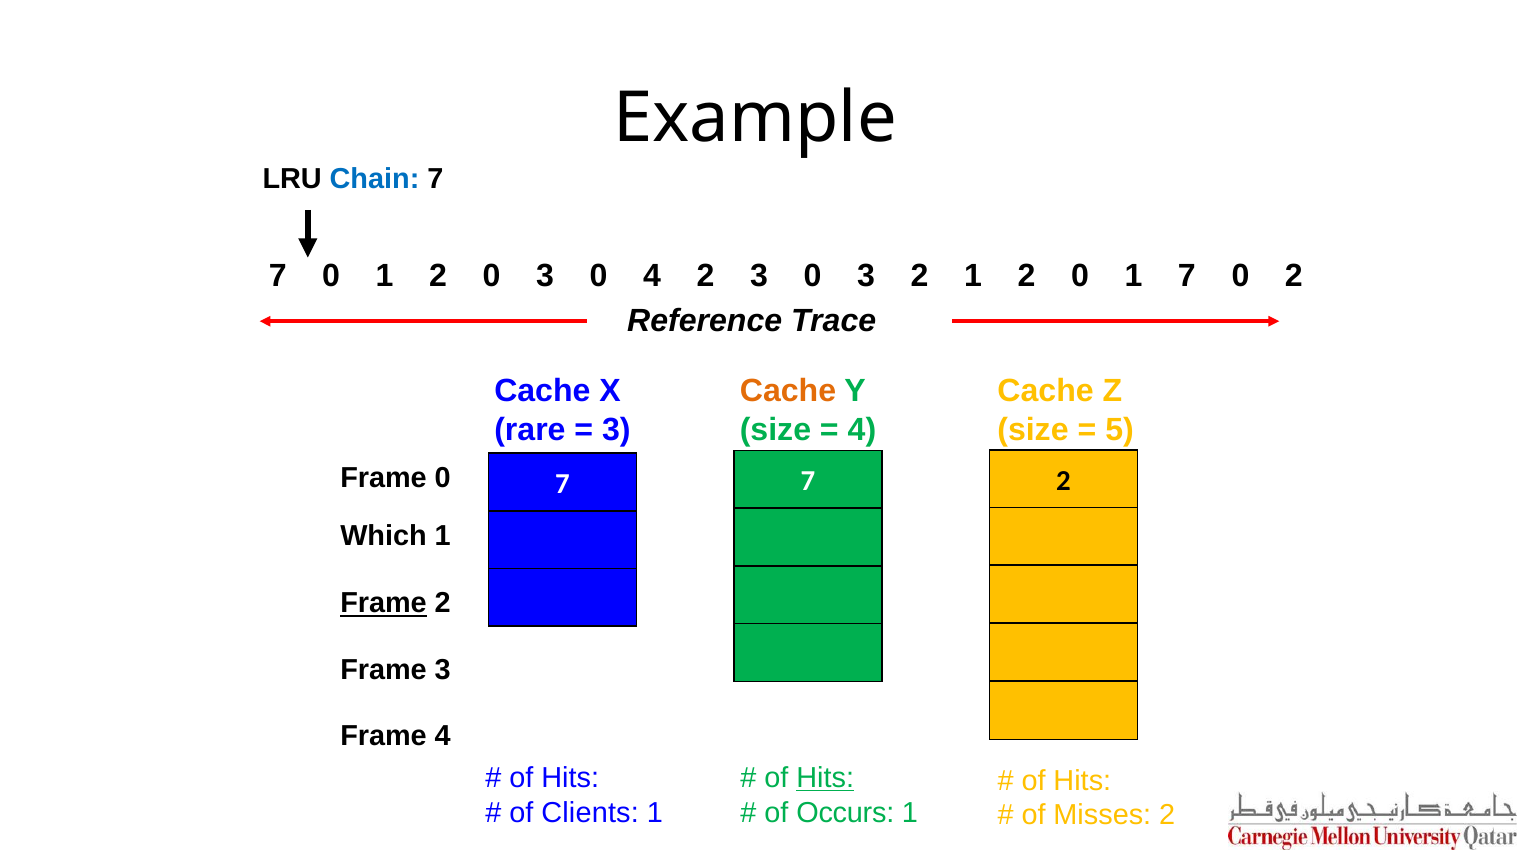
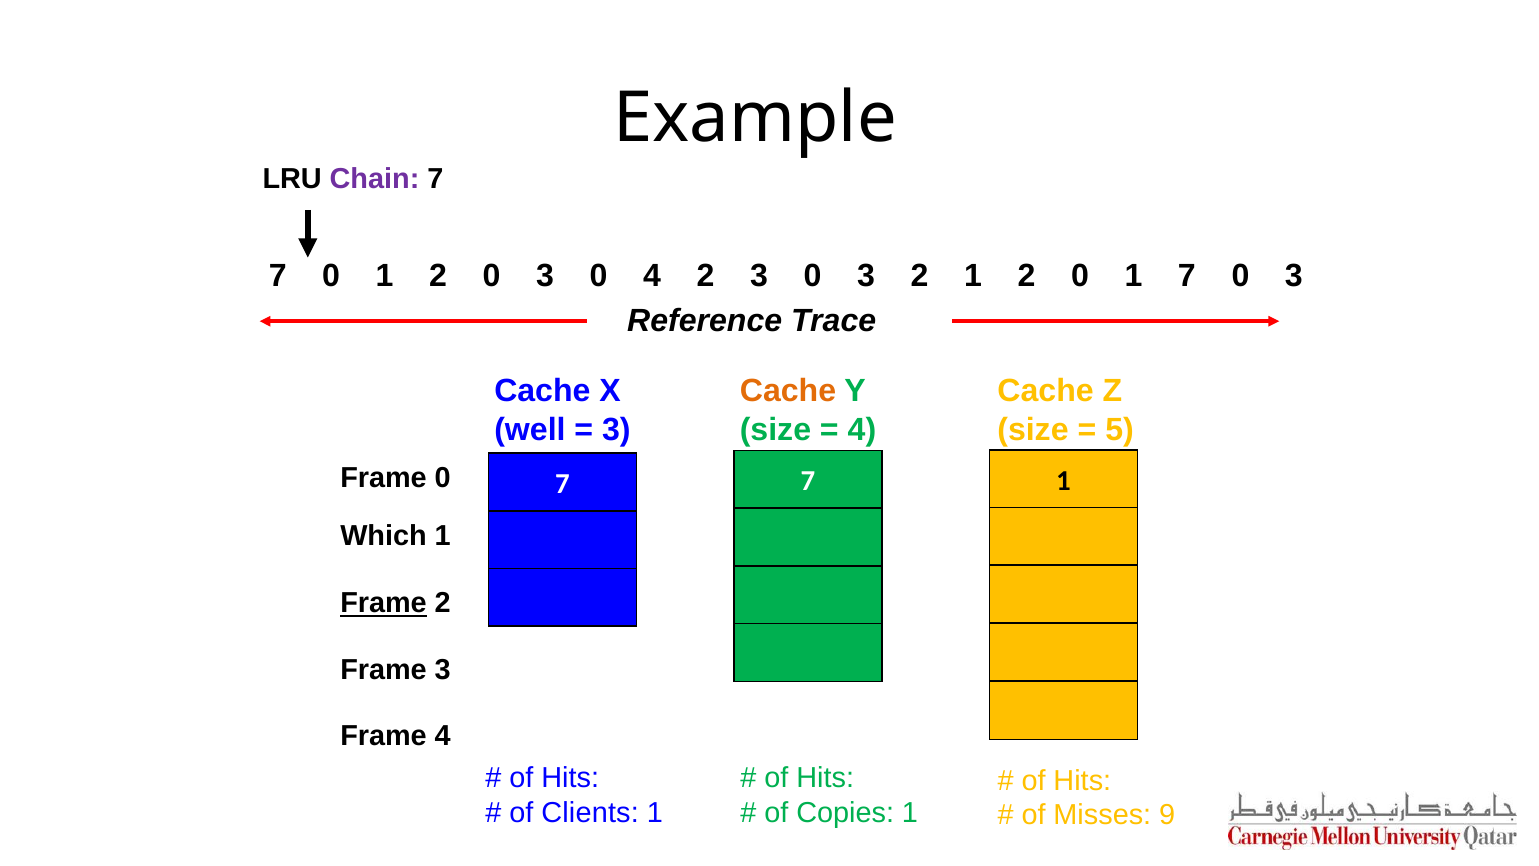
Chain colour: blue -> purple
7 0 2: 2 -> 3
rare: rare -> well
7 2: 2 -> 1
Hits at (825, 778) underline: present -> none
Occurs: Occurs -> Copies
Misses 2: 2 -> 9
